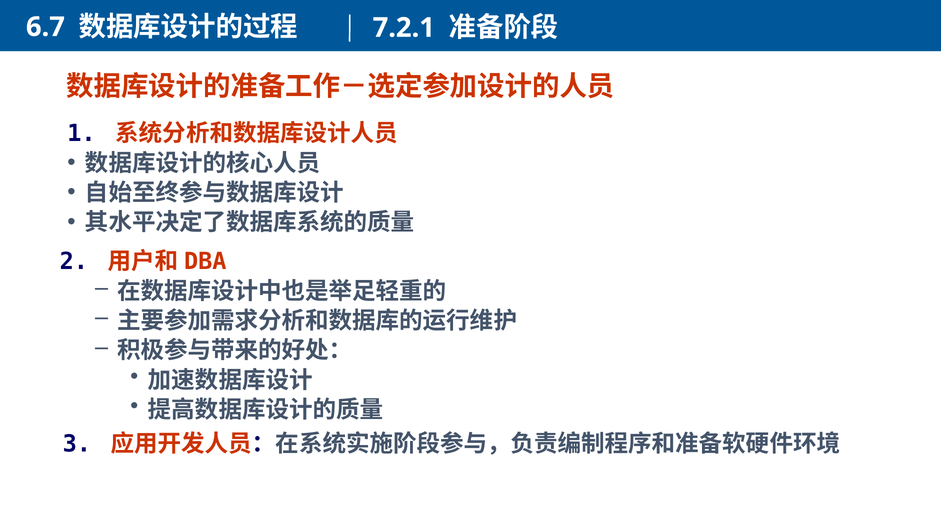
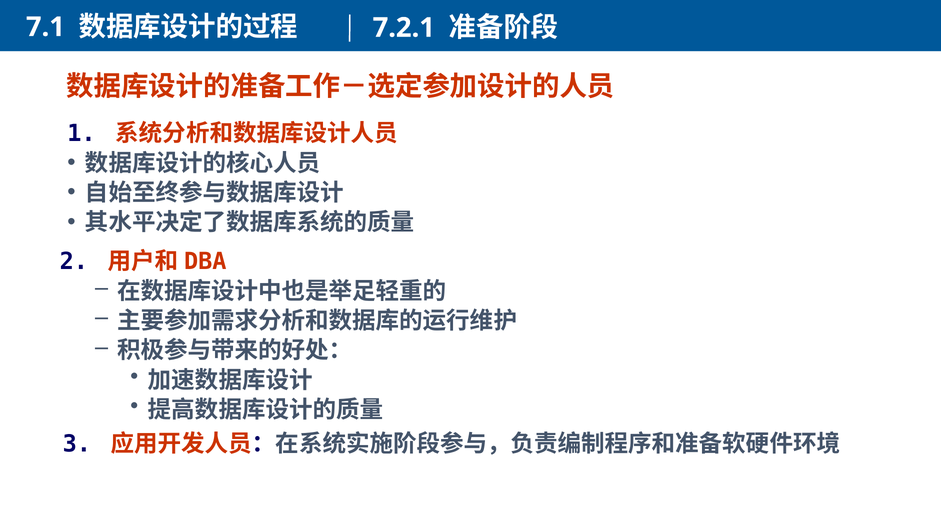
6.7: 6.7 -> 7.1
